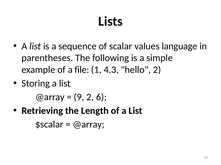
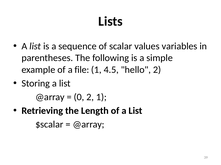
language: language -> variables
4.3: 4.3 -> 4.5
9: 9 -> 0
2 6: 6 -> 1
